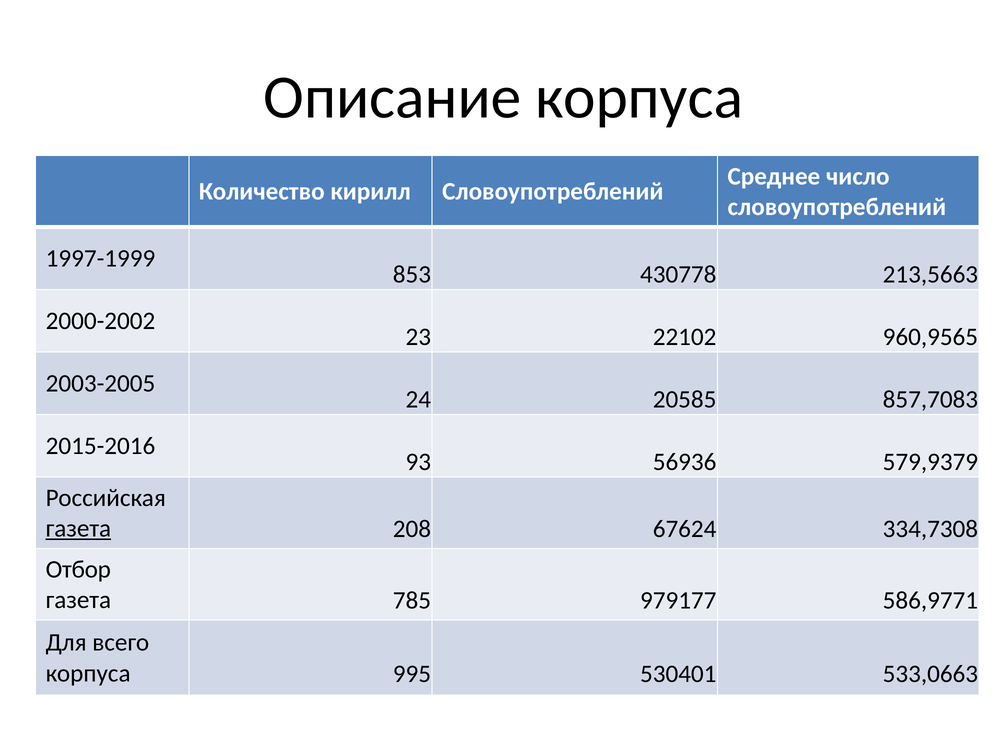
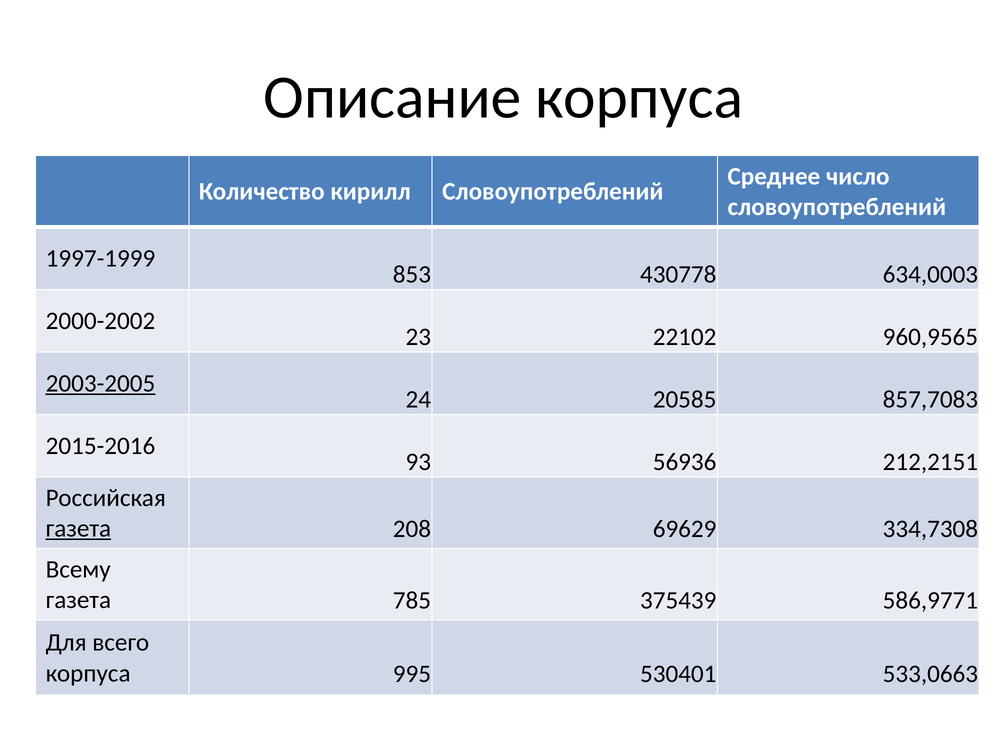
213,5663: 213,5663 -> 634,0003
2003-2005 underline: none -> present
579,9379: 579,9379 -> 212,2151
67624: 67624 -> 69629
Отбор: Отбор -> Всему
979177: 979177 -> 375439
